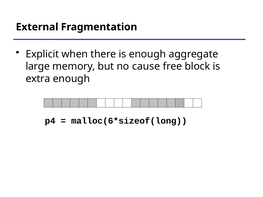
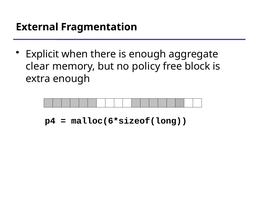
large: large -> clear
cause: cause -> policy
